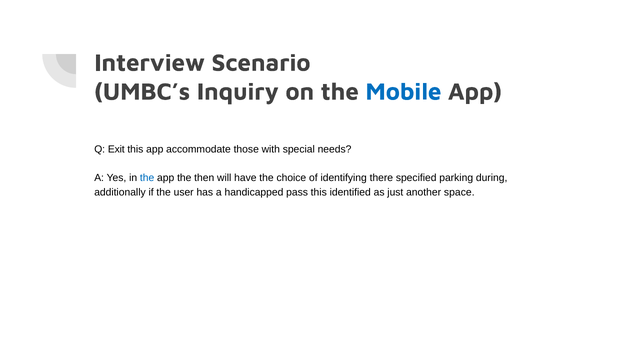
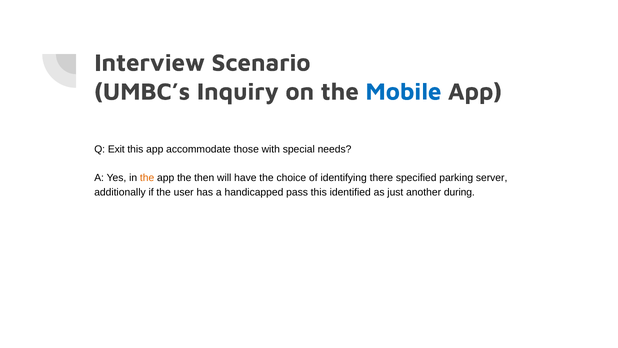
the at (147, 178) colour: blue -> orange
during: during -> server
space: space -> during
